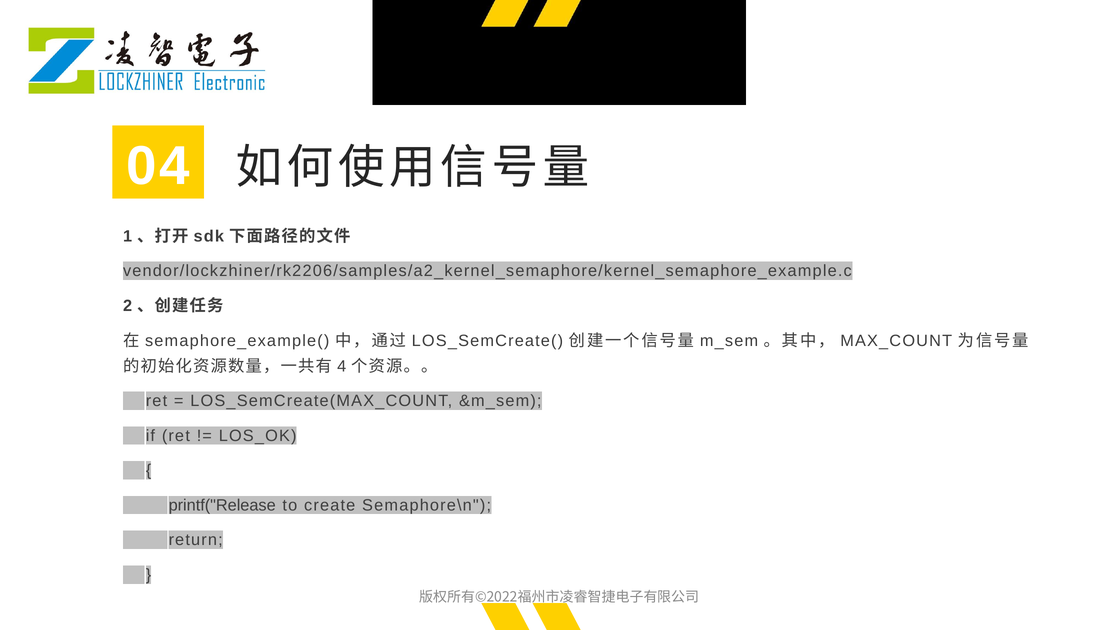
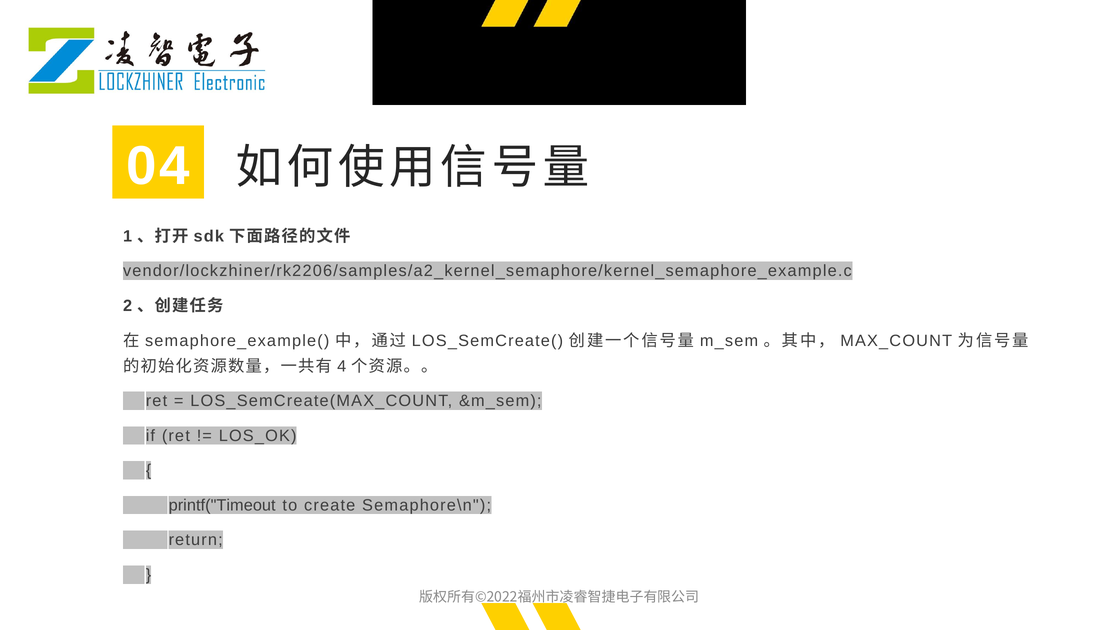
printf("Release: printf("Release -> printf("Timeout
